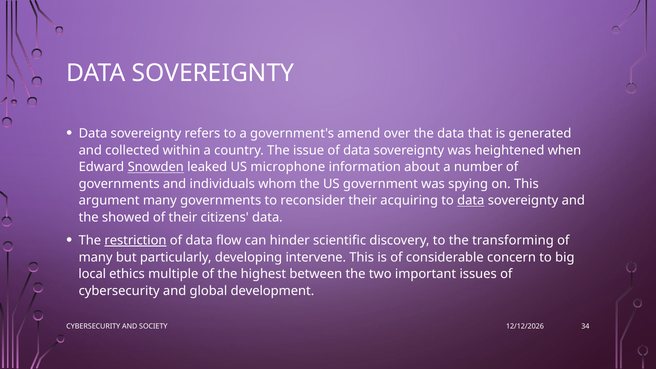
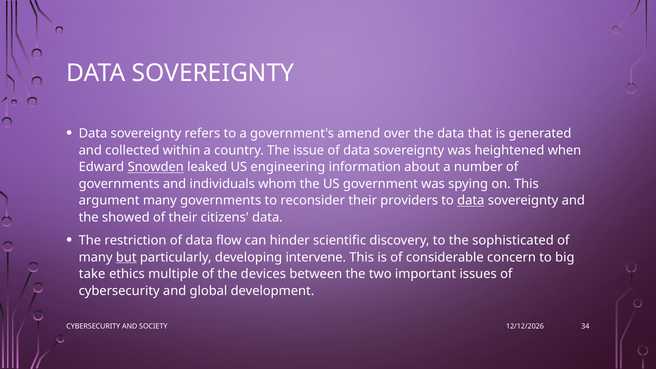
microphone: microphone -> engineering
acquiring: acquiring -> providers
restriction underline: present -> none
transforming: transforming -> sophisticated
but underline: none -> present
local: local -> take
highest: highest -> devices
